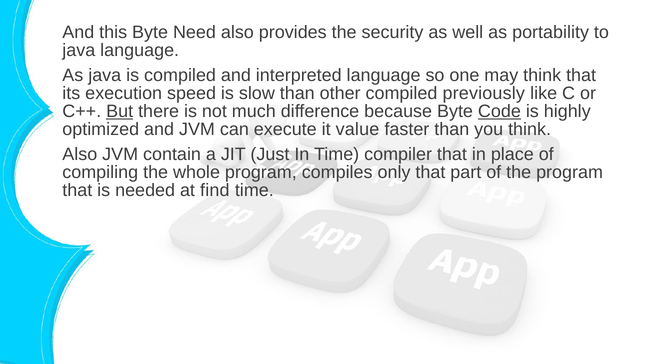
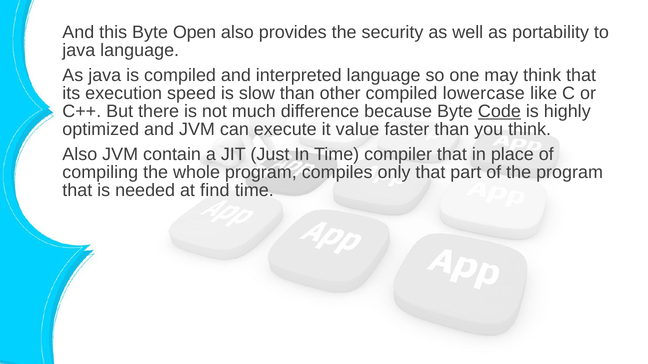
Need: Need -> Open
previously: previously -> lowercase
But underline: present -> none
